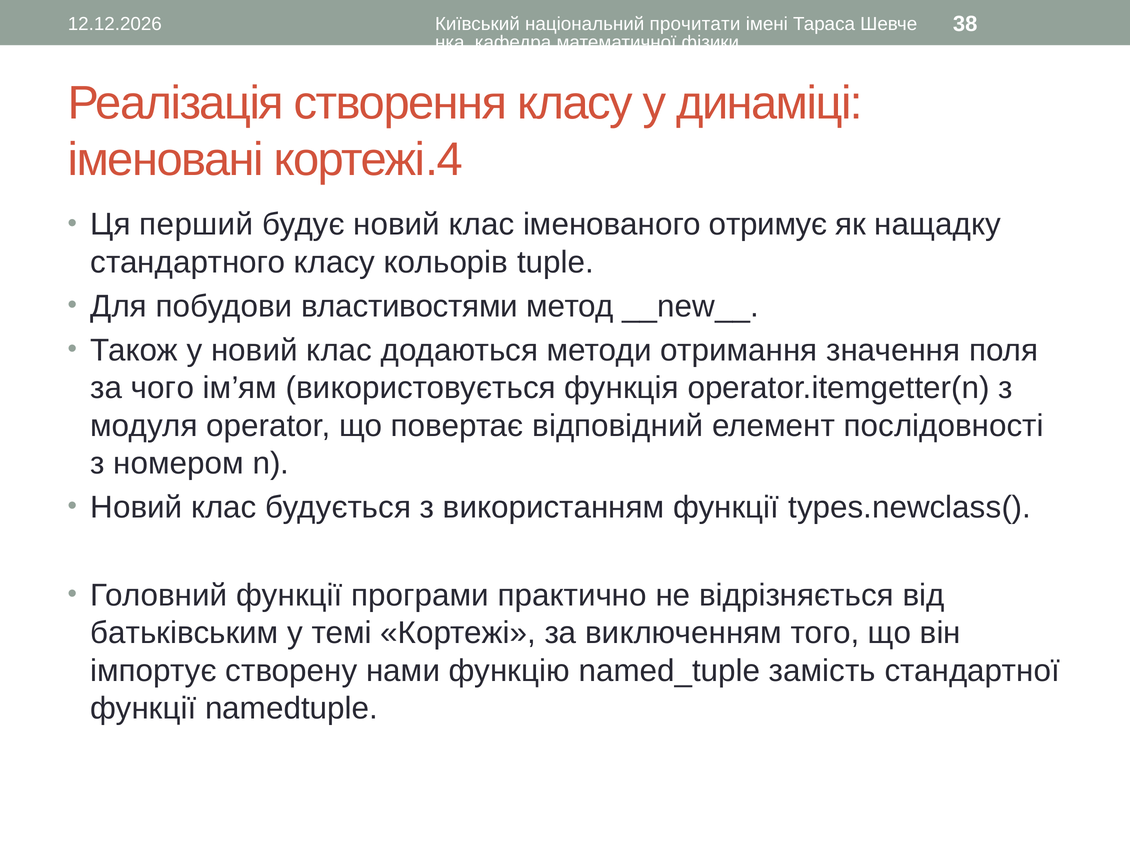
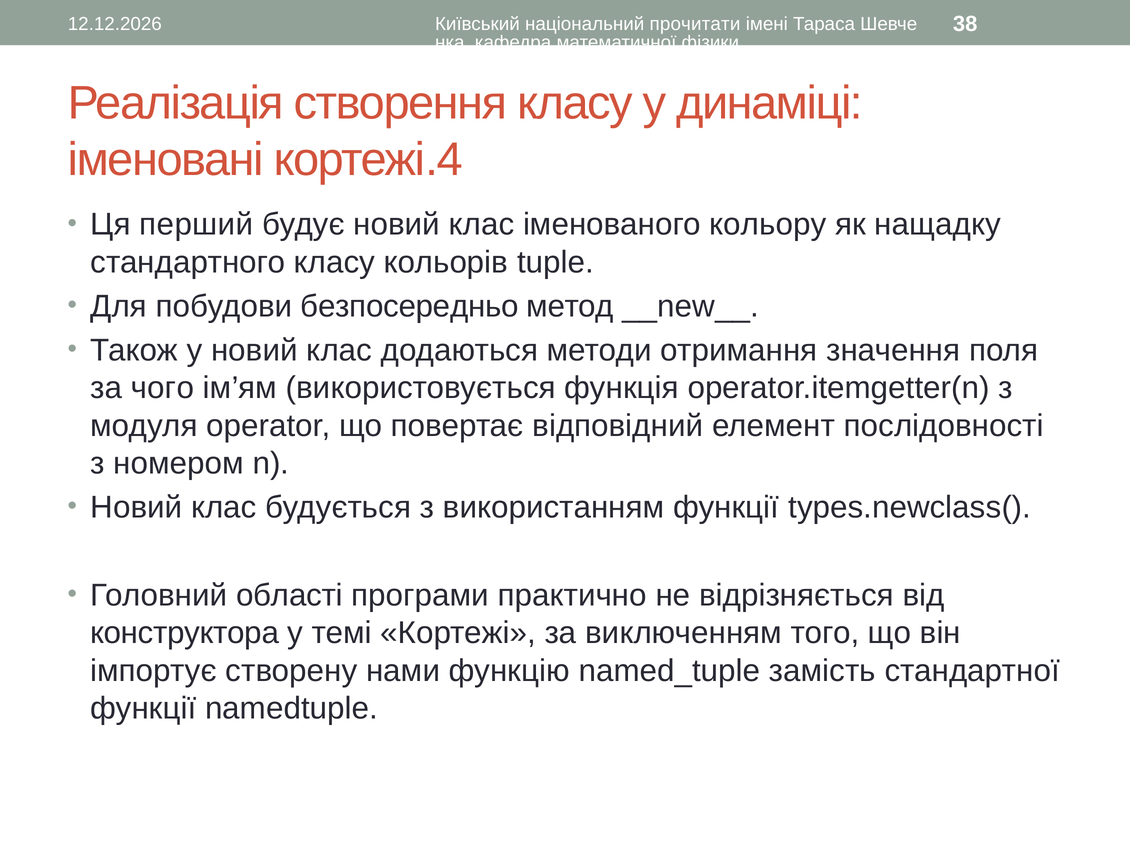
отримує: отримує -> кольору
властивостями: властивостями -> безпосередньо
Головний функції: функції -> області
батьківським: батьківським -> конструктора
